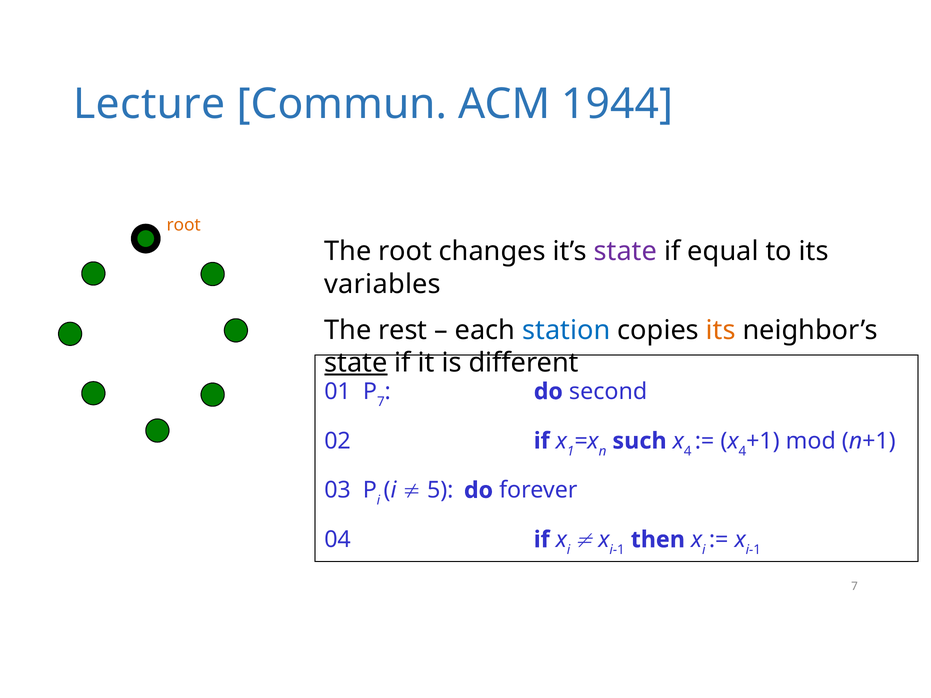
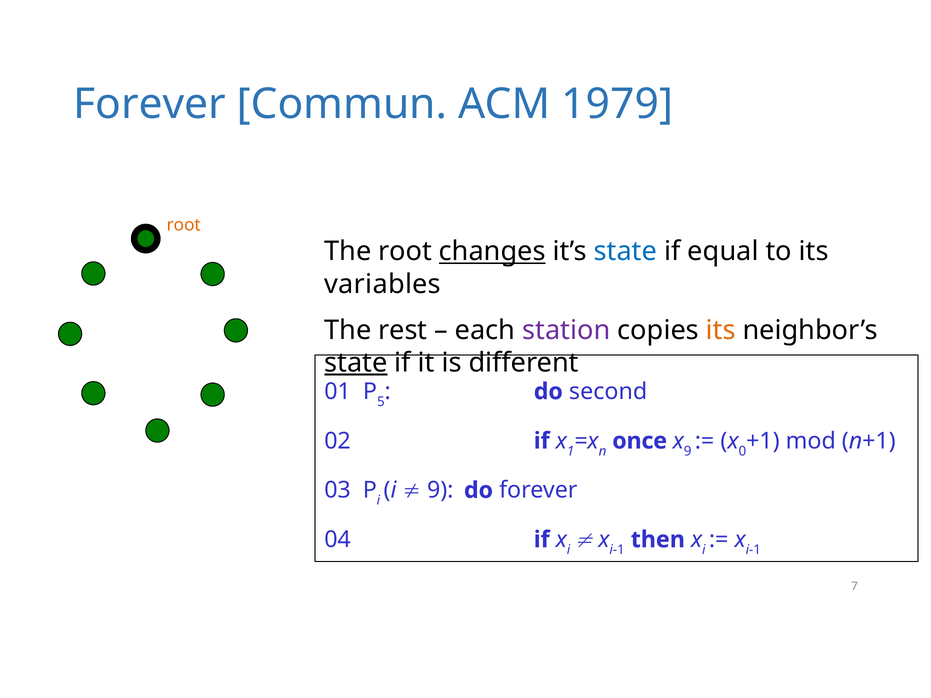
Lecture at (149, 104): Lecture -> Forever
1944: 1944 -> 1979
changes underline: none -> present
state at (626, 252) colour: purple -> blue
station colour: blue -> purple
7 at (381, 402): 7 -> 5
such: such -> once
4 at (688, 451): 4 -> 9
4 at (742, 451): 4 -> 0
5 at (440, 490): 5 -> 9
